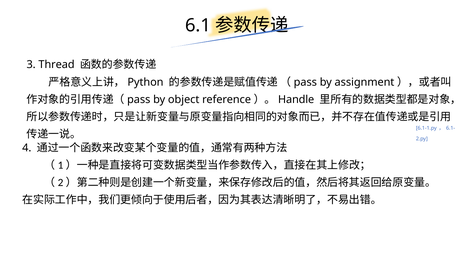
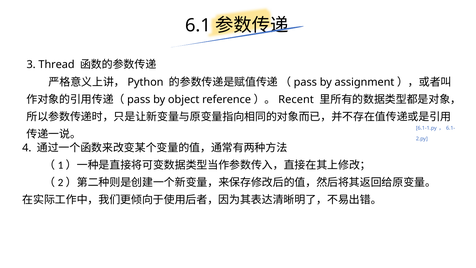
Handle: Handle -> Recent
